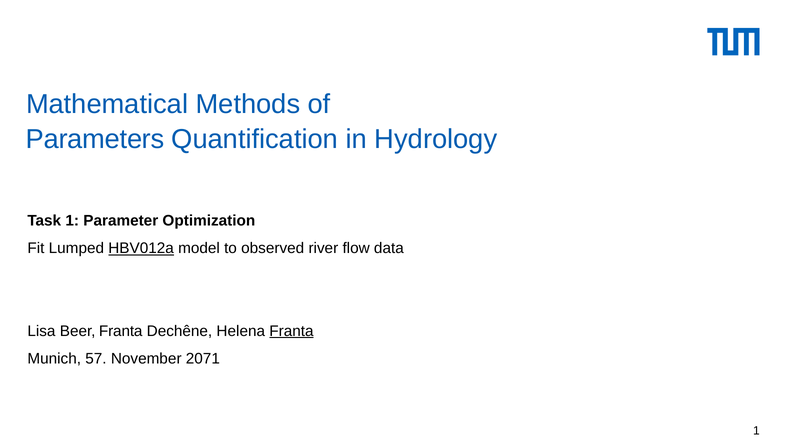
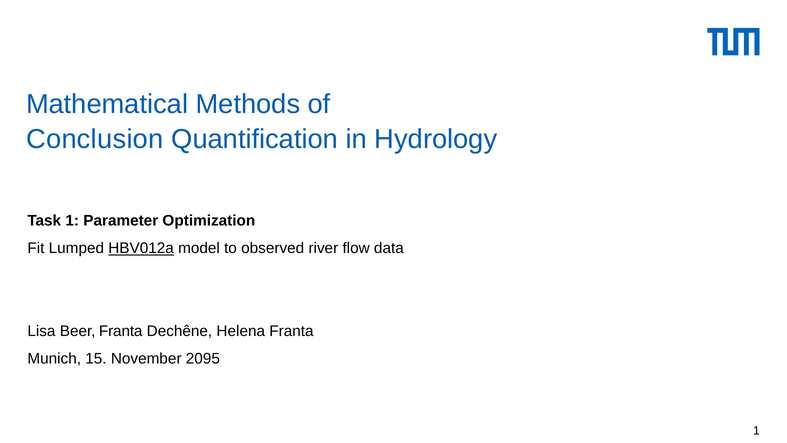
Parameters: Parameters -> Conclusion
Franta at (291, 331) underline: present -> none
57: 57 -> 15
2071: 2071 -> 2095
